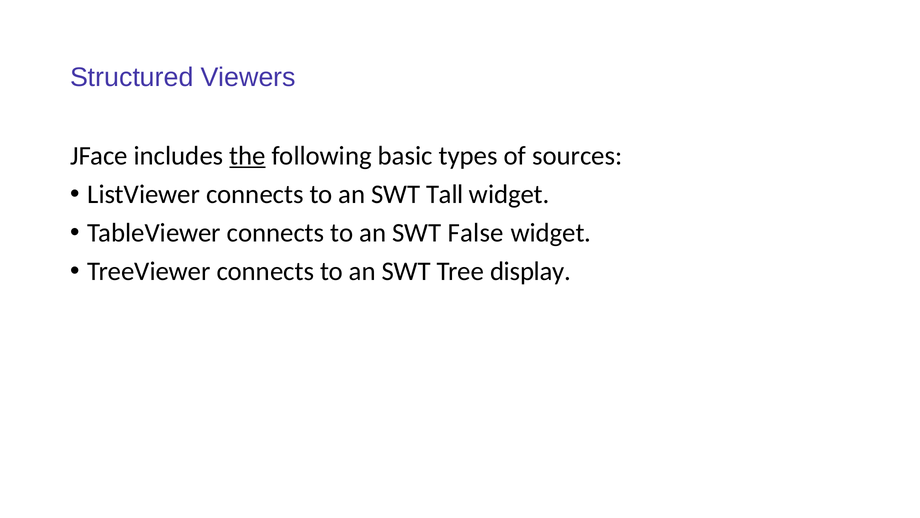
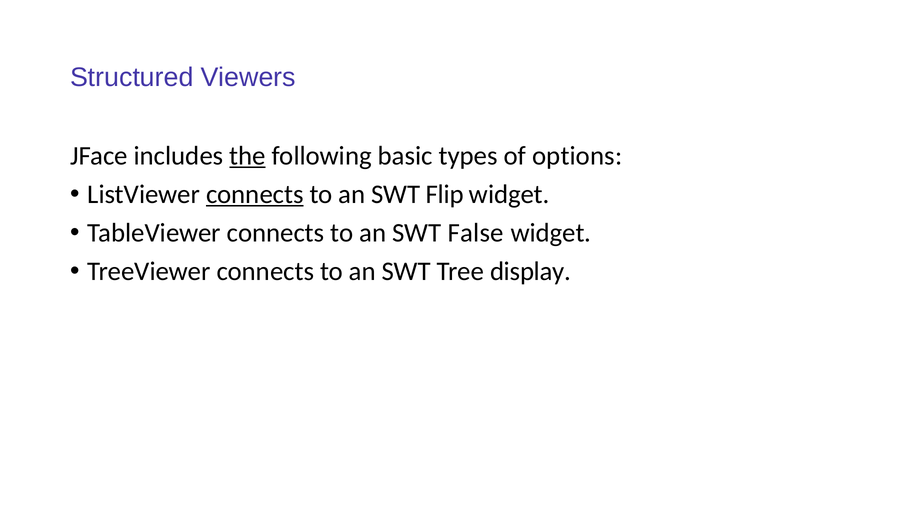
sources: sources -> options
connects at (255, 194) underline: none -> present
Tall: Tall -> Flip
